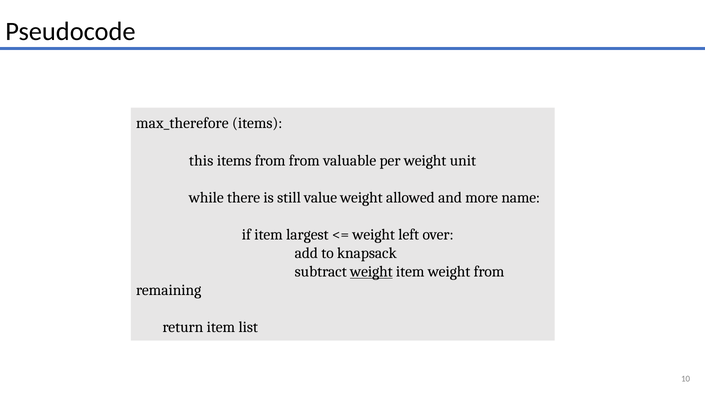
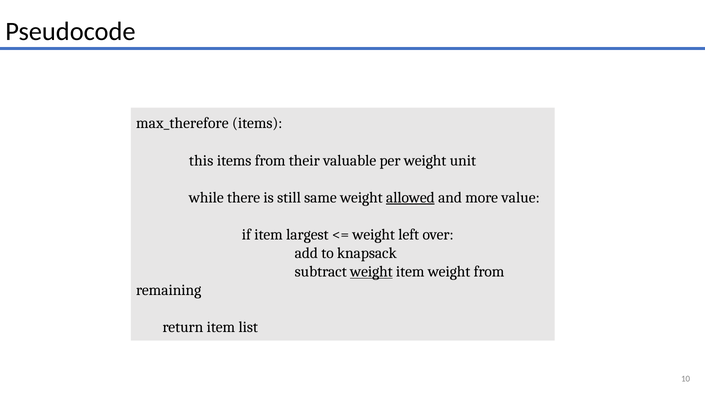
from from: from -> their
value: value -> same
allowed underline: none -> present
name: name -> value
